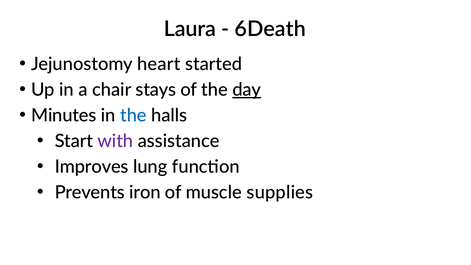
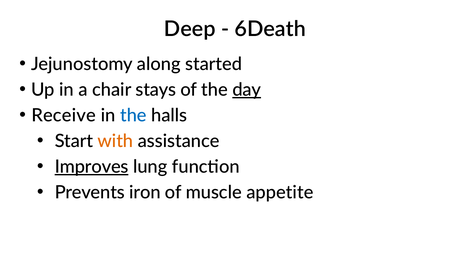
Laura: Laura -> Deep
heart: heart -> along
Minutes: Minutes -> Receive
with colour: purple -> orange
Improves underline: none -> present
supplies: supplies -> appetite
